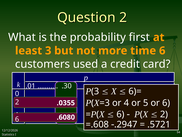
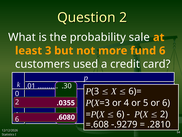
first: first -> sale
time: time -> fund
.2947: .2947 -> .9279
.5721: .5721 -> .2810
